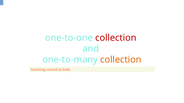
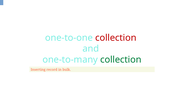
collection at (121, 60) colour: orange -> green
